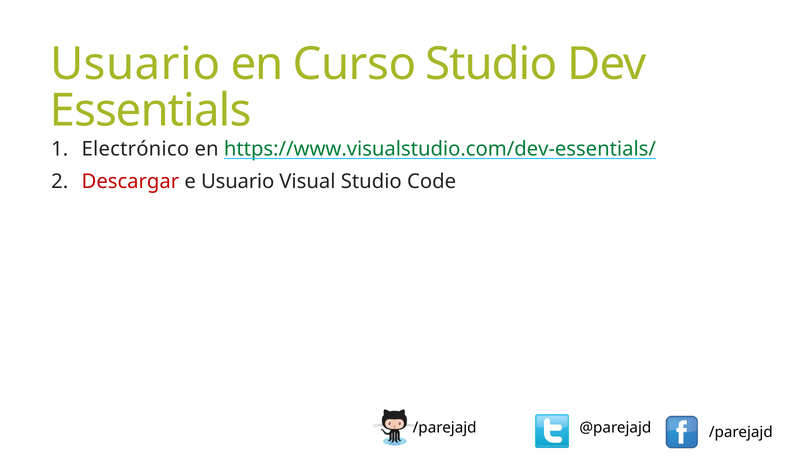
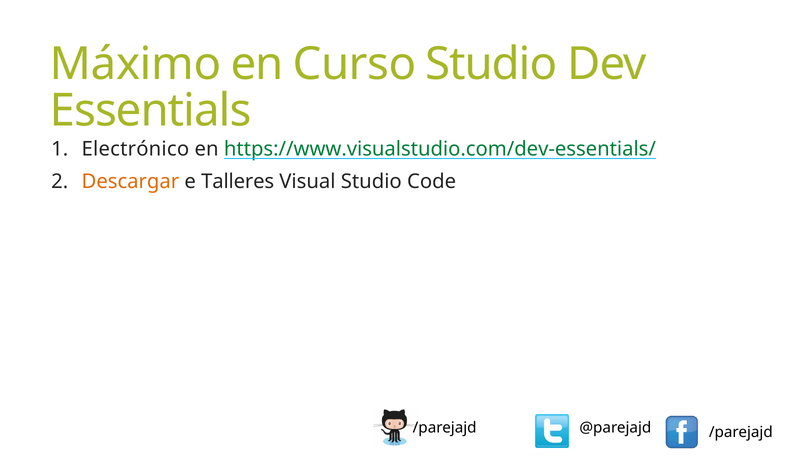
Usuario at (135, 64): Usuario -> Máximo
Descargar colour: red -> orange
e Usuario: Usuario -> Talleres
